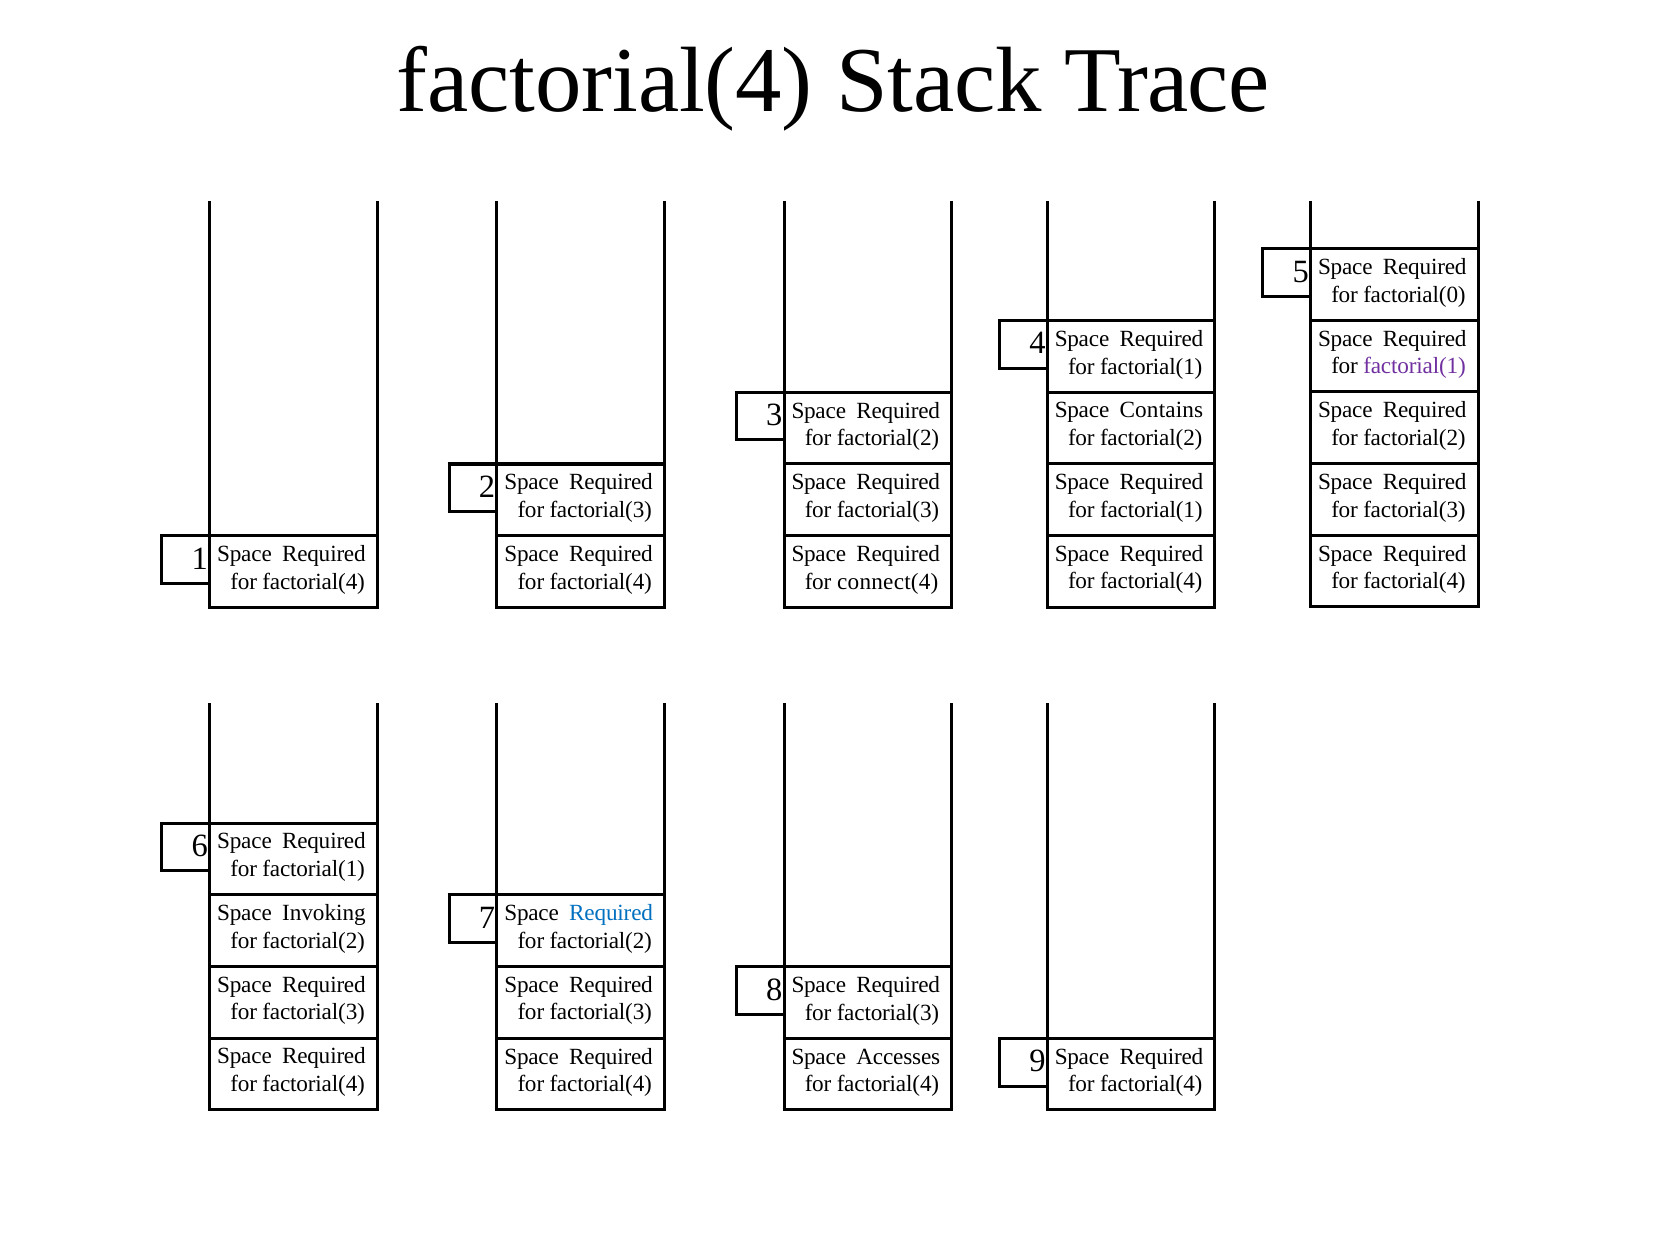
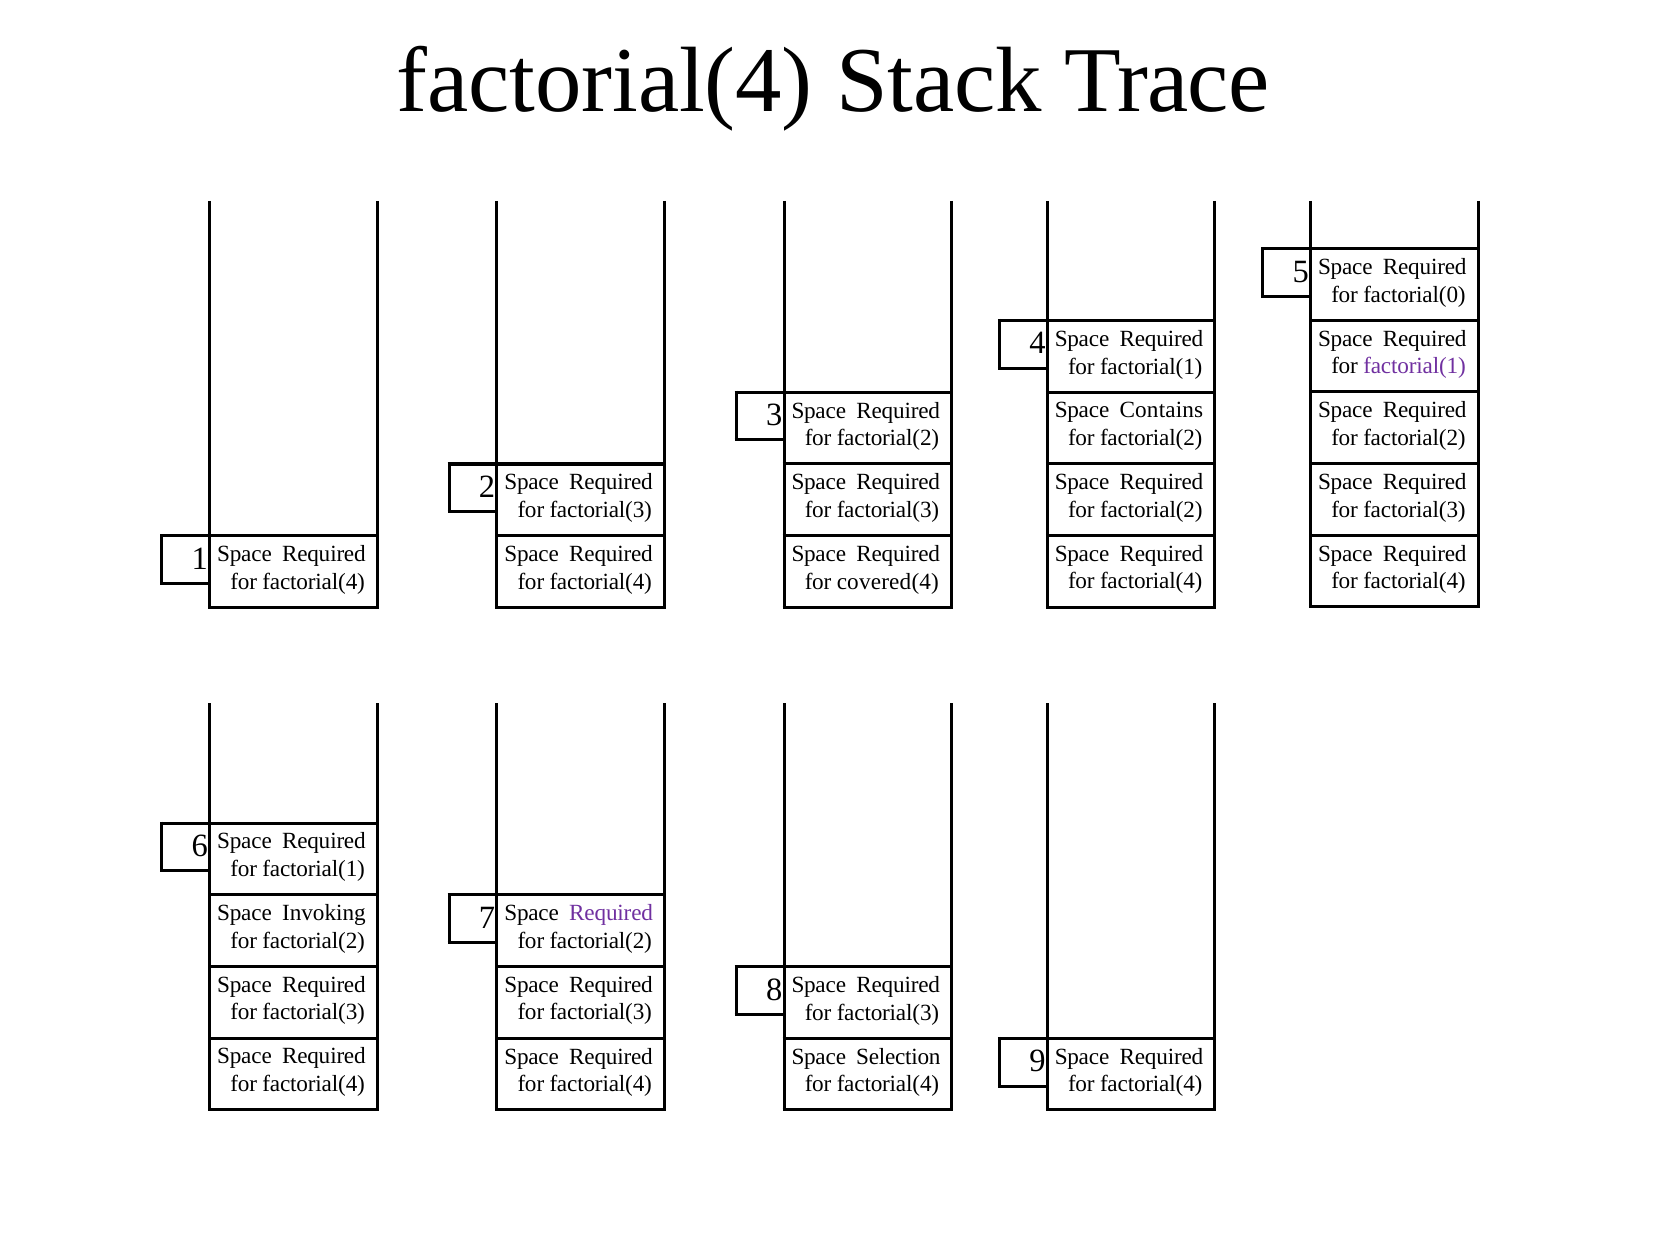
factorial(1 at (1151, 510): factorial(1 -> factorial(2
connect(4: connect(4 -> covered(4
Required at (611, 913) colour: blue -> purple
Accesses: Accesses -> Selection
